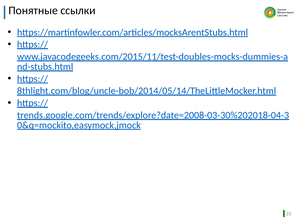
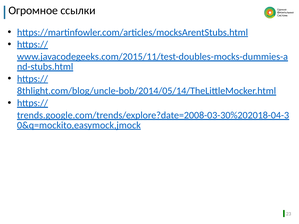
Понятные: Понятные -> Огромное
